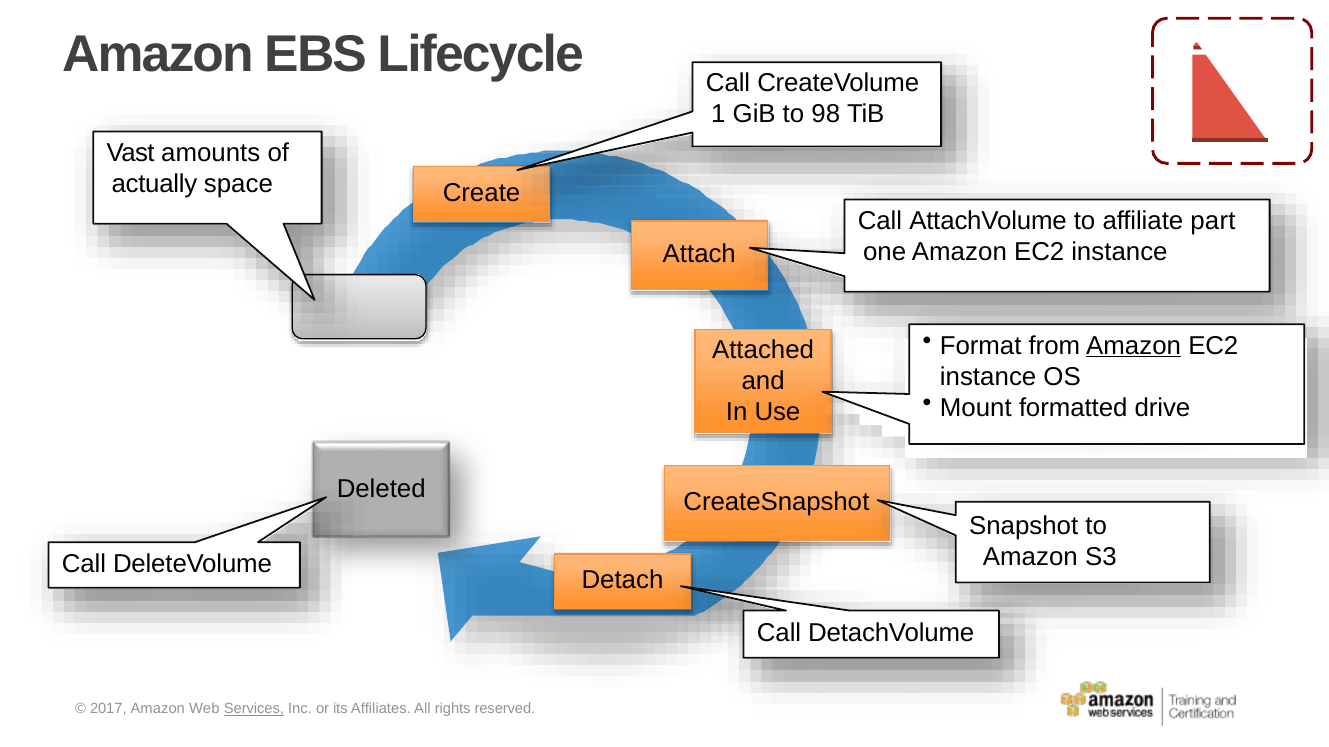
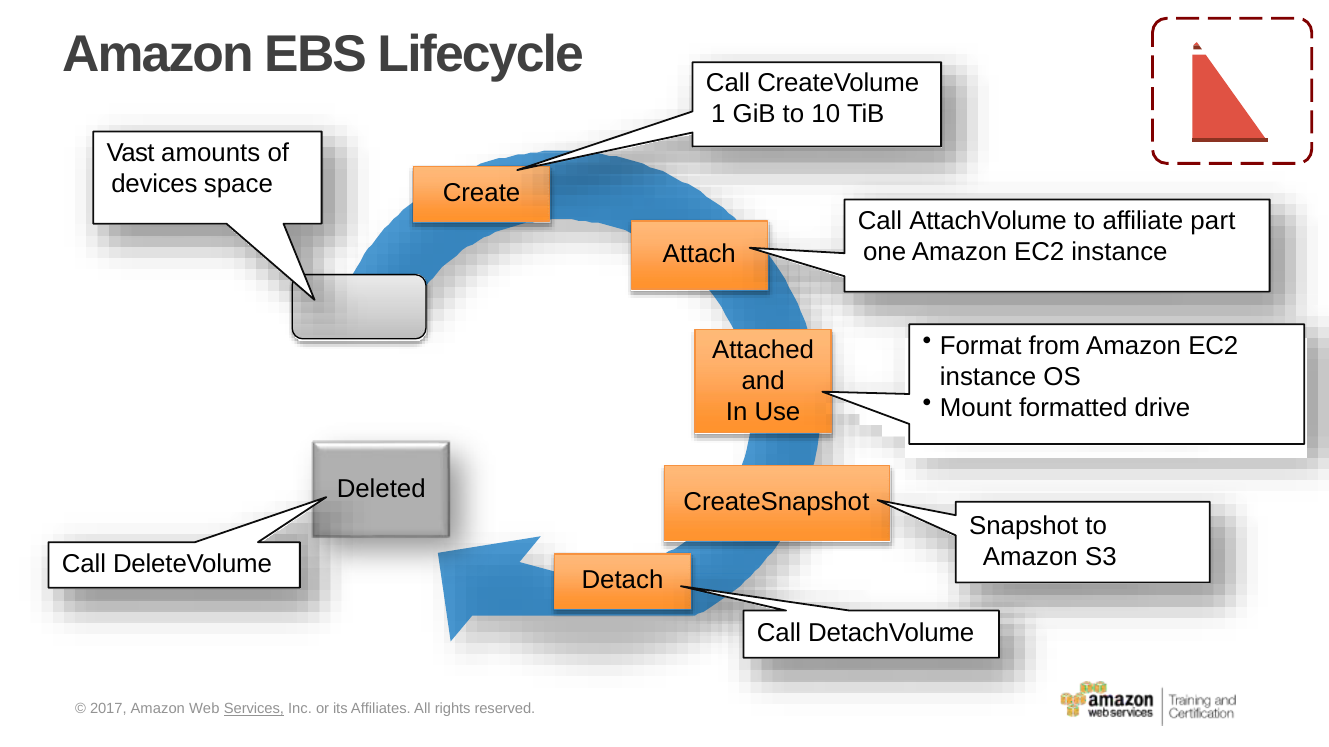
98: 98 -> 10
actually: actually -> devices
Amazon at (1134, 346) underline: present -> none
